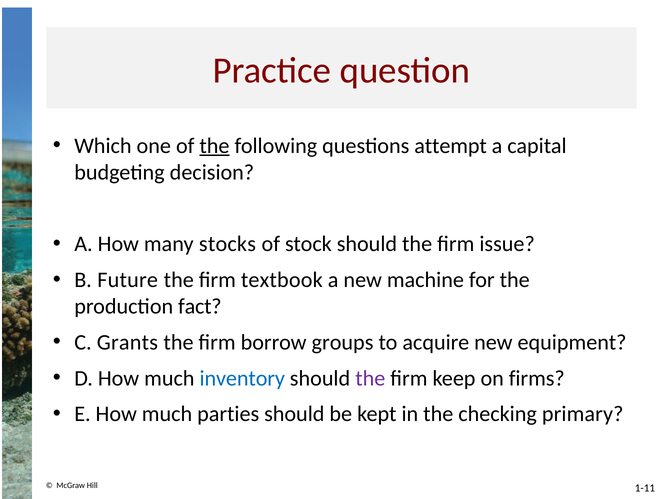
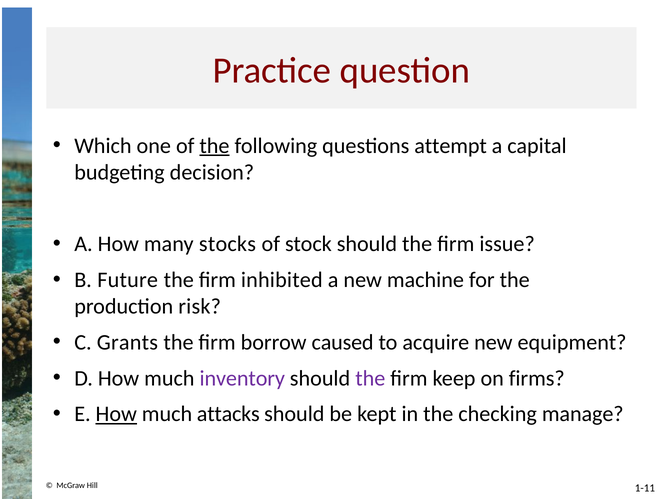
textbook: textbook -> inhibited
fact: fact -> risk
groups: groups -> caused
inventory colour: blue -> purple
How at (116, 414) underline: none -> present
parties: parties -> attacks
primary: primary -> manage
